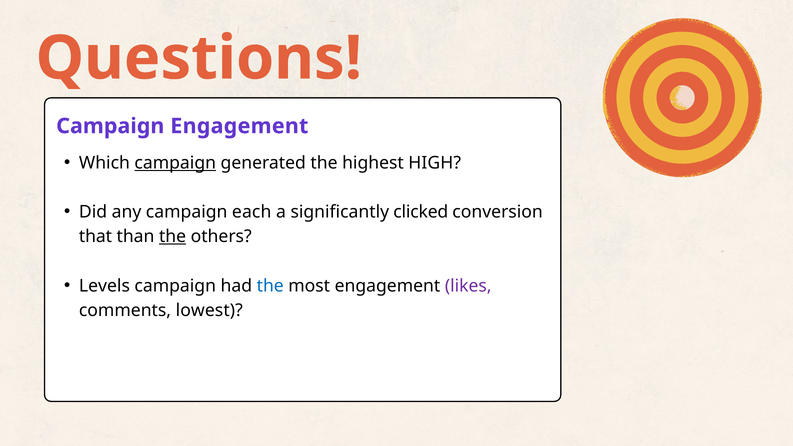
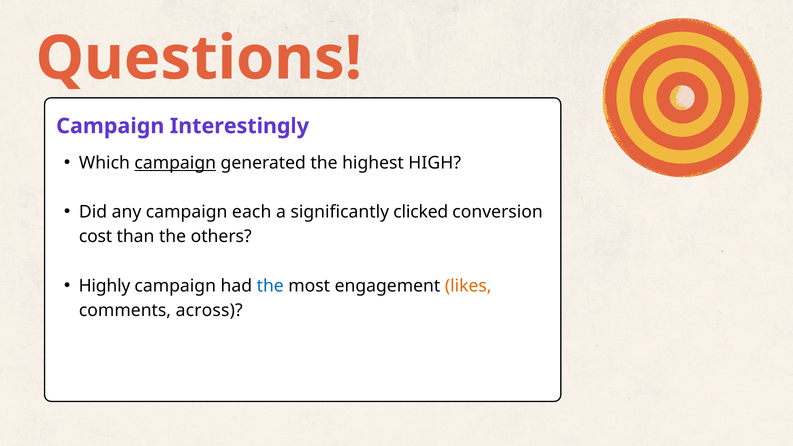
Campaign Engagement: Engagement -> Interestingly
that: that -> cost
the at (173, 237) underline: present -> none
Levels: Levels -> Highly
likes colour: purple -> orange
lowest: lowest -> across
